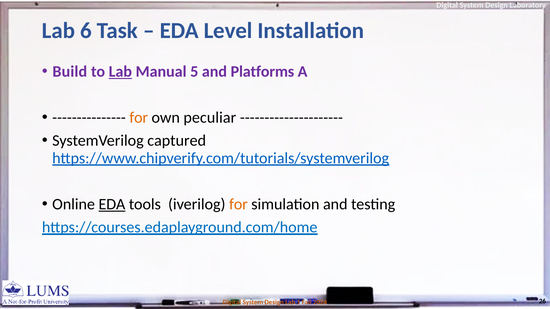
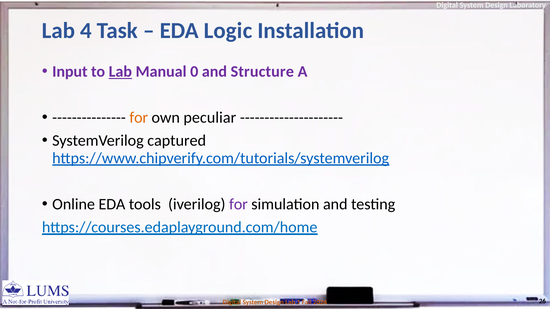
6: 6 -> 4
Level: Level -> Logic
Build: Build -> Input
5: 5 -> 0
Platforms: Platforms -> Structure
EDA at (112, 205) underline: present -> none
for at (238, 205) colour: orange -> purple
